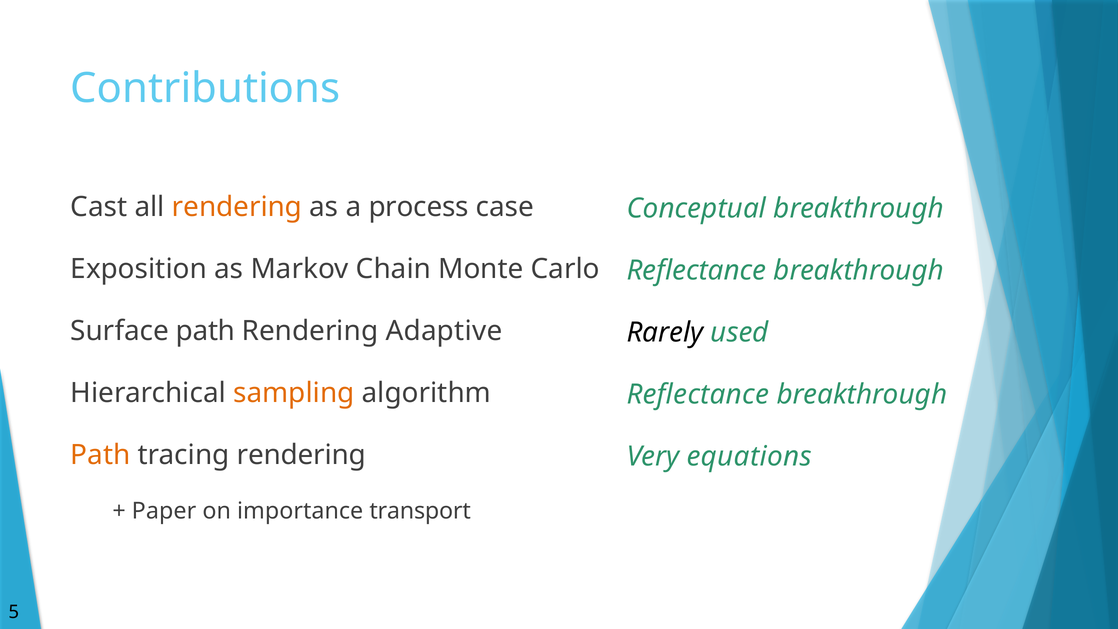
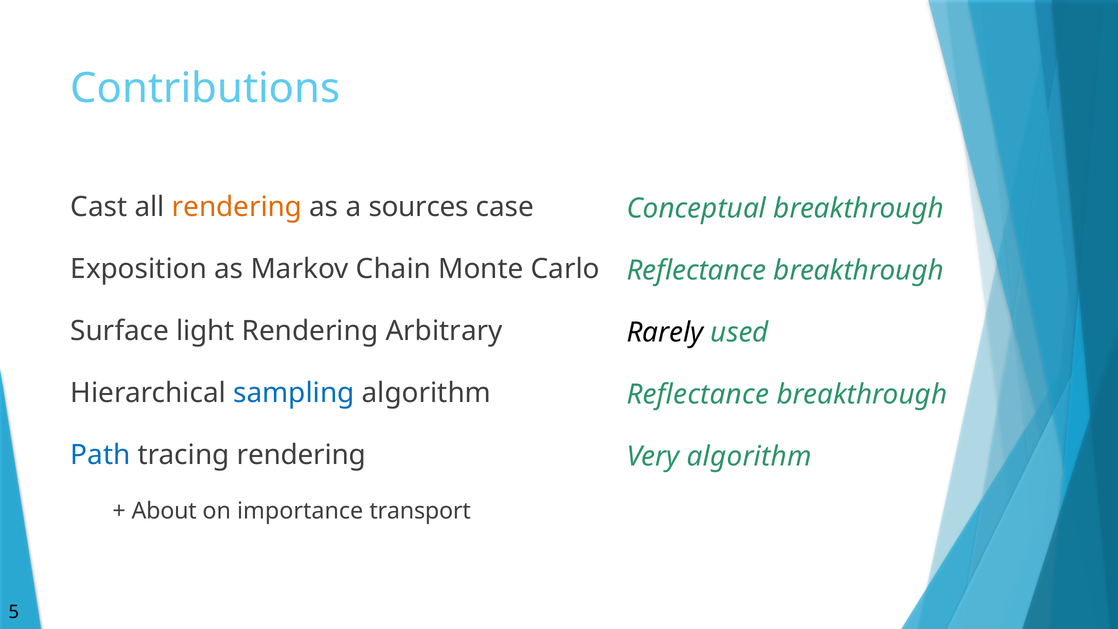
process: process -> sources
Surface path: path -> light
Adaptive: Adaptive -> Arbitrary
sampling colour: orange -> blue
Path at (100, 455) colour: orange -> blue
Very equations: equations -> algorithm
Paper: Paper -> About
